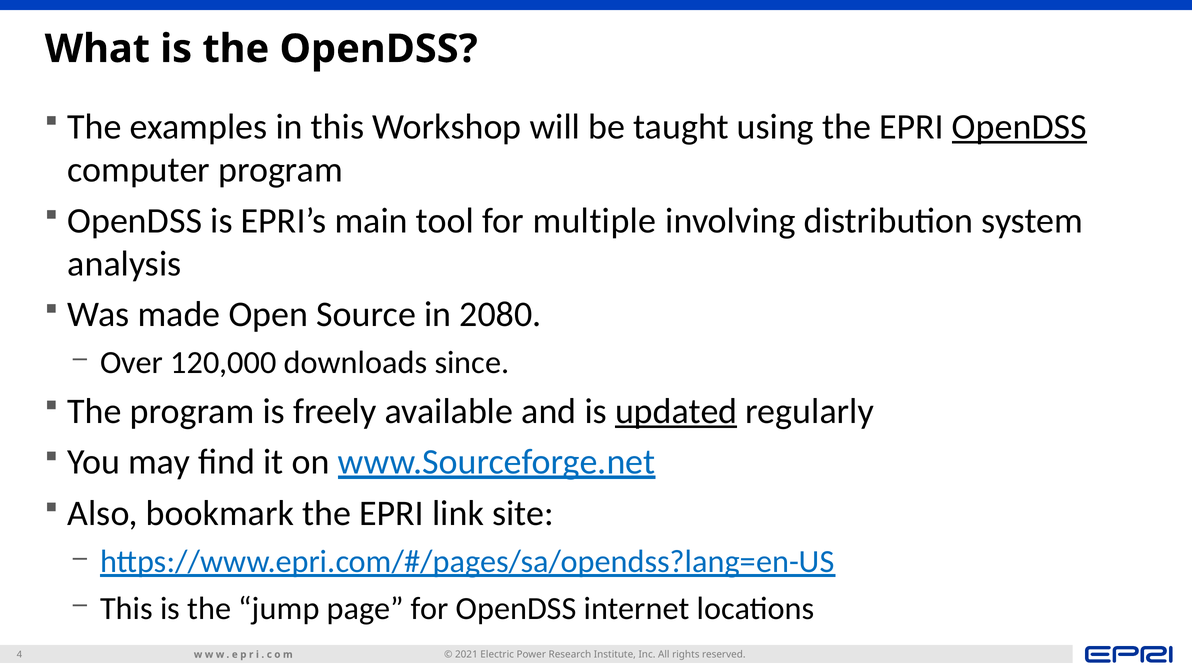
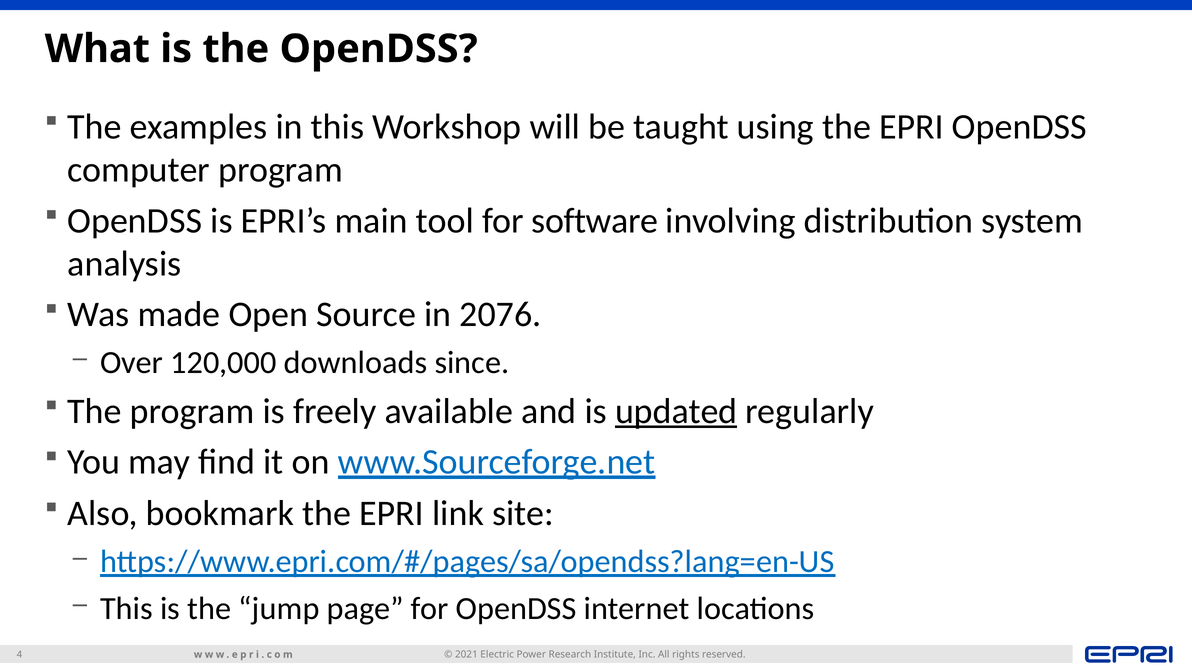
OpenDSS at (1019, 127) underline: present -> none
multiple: multiple -> software
2080: 2080 -> 2076
